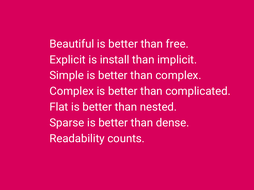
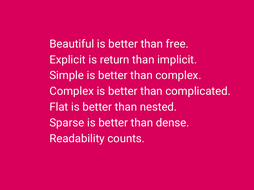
install: install -> return
